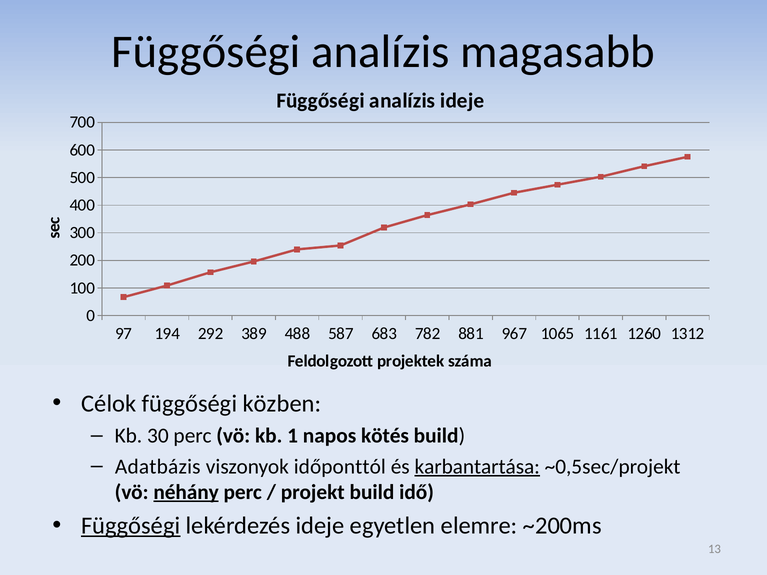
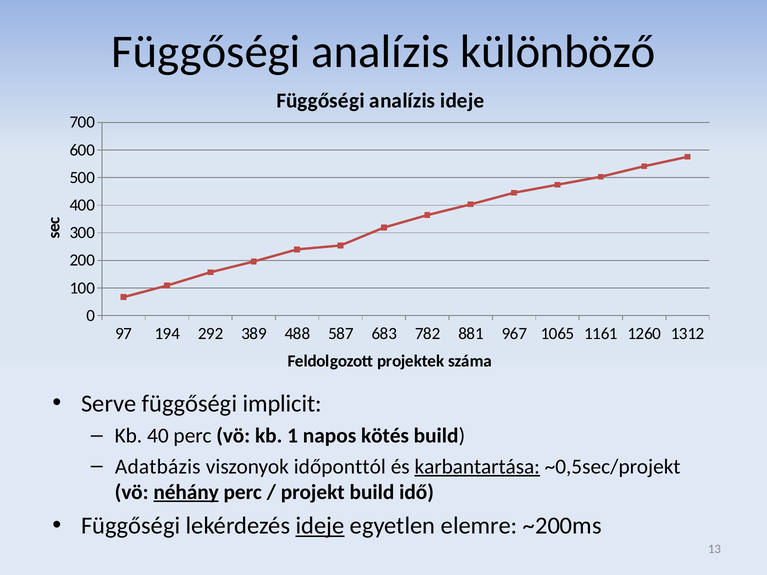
magasabb: magasabb -> különböző
Célok: Célok -> Serve
közben: közben -> implicit
30: 30 -> 40
Függőségi at (131, 526) underline: present -> none
ideje at (320, 526) underline: none -> present
